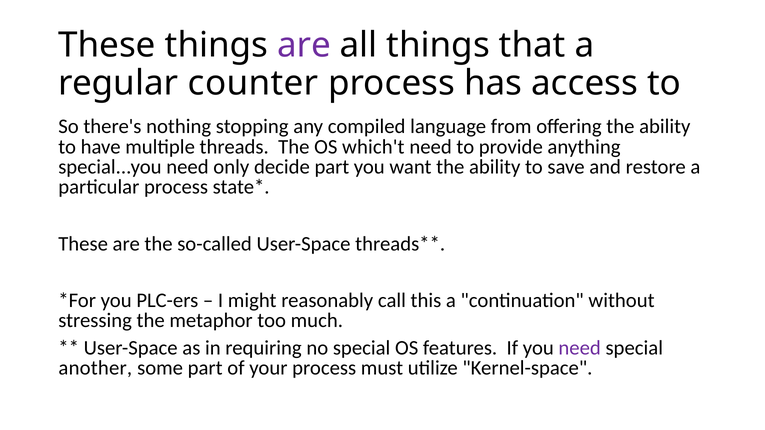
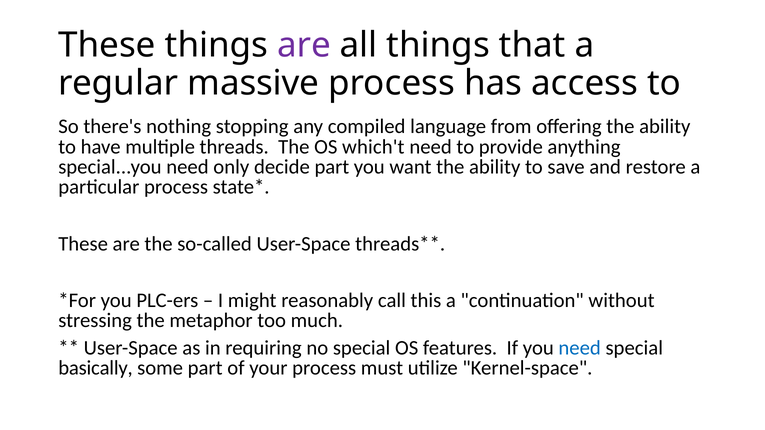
counter: counter -> massive
need at (580, 348) colour: purple -> blue
another: another -> basically
